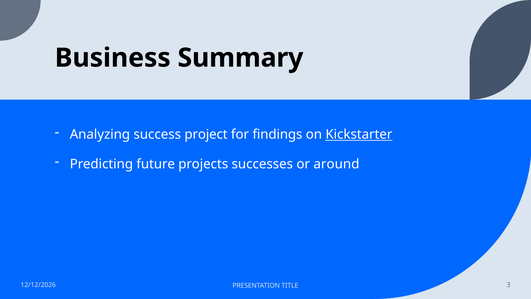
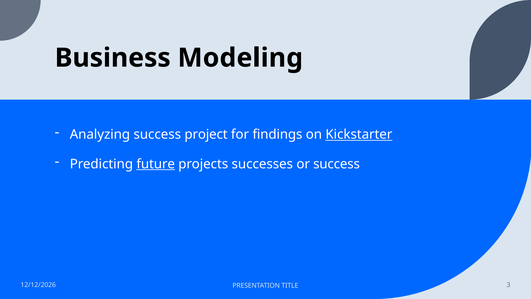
Summary: Summary -> Modeling
future underline: none -> present
or around: around -> success
